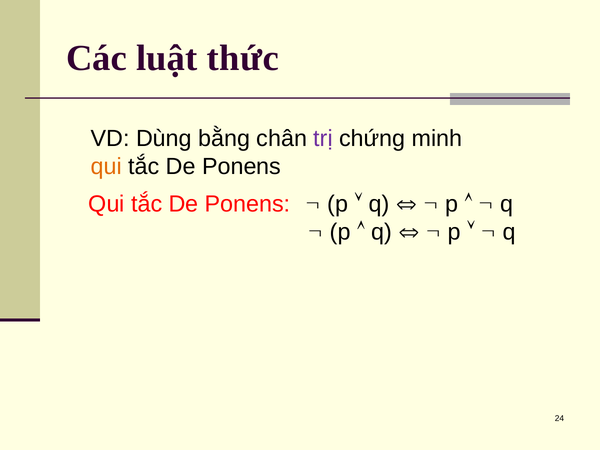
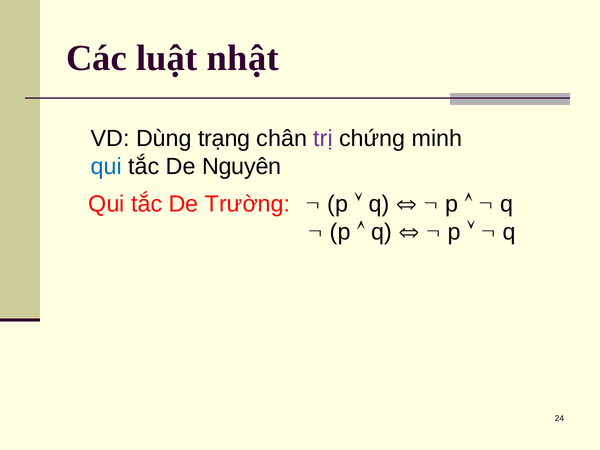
thức: thức -> nhật
bằng: bằng -> trạng
qui at (106, 167) colour: orange -> blue
Ponens at (242, 167): Ponens -> Nguyên
Ponens at (248, 204): Ponens -> Trường
